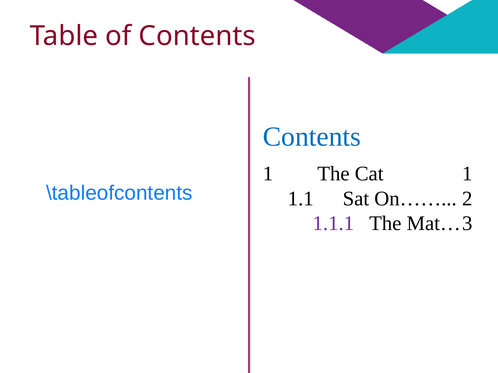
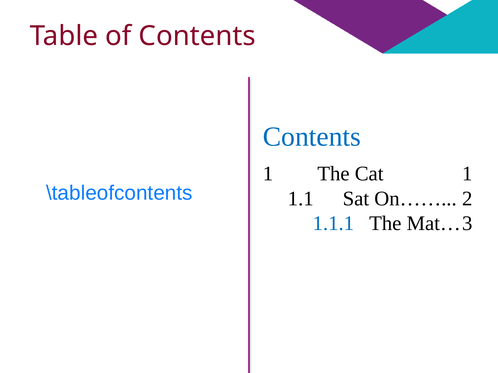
1.1.1 colour: purple -> blue
